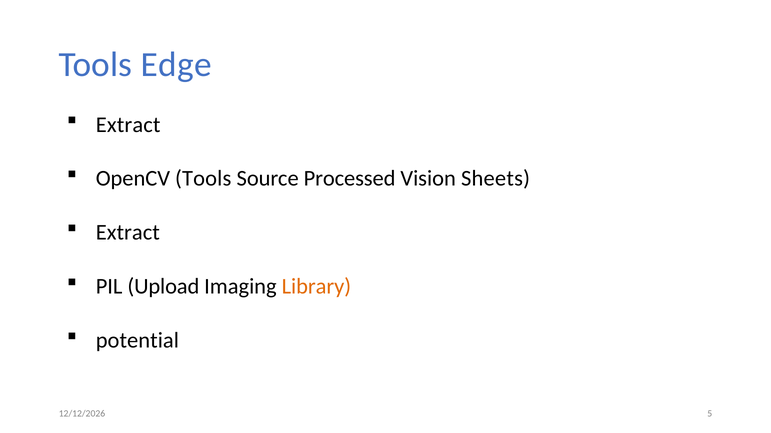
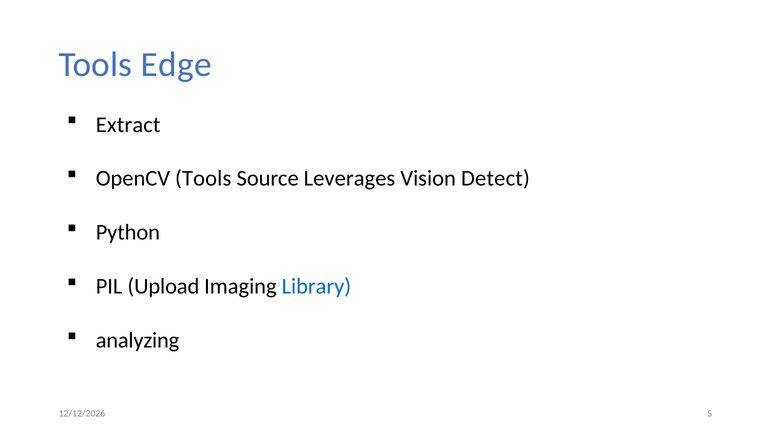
Processed: Processed -> Leverages
Sheets: Sheets -> Detect
Extract at (128, 233): Extract -> Python
Library colour: orange -> blue
potential: potential -> analyzing
